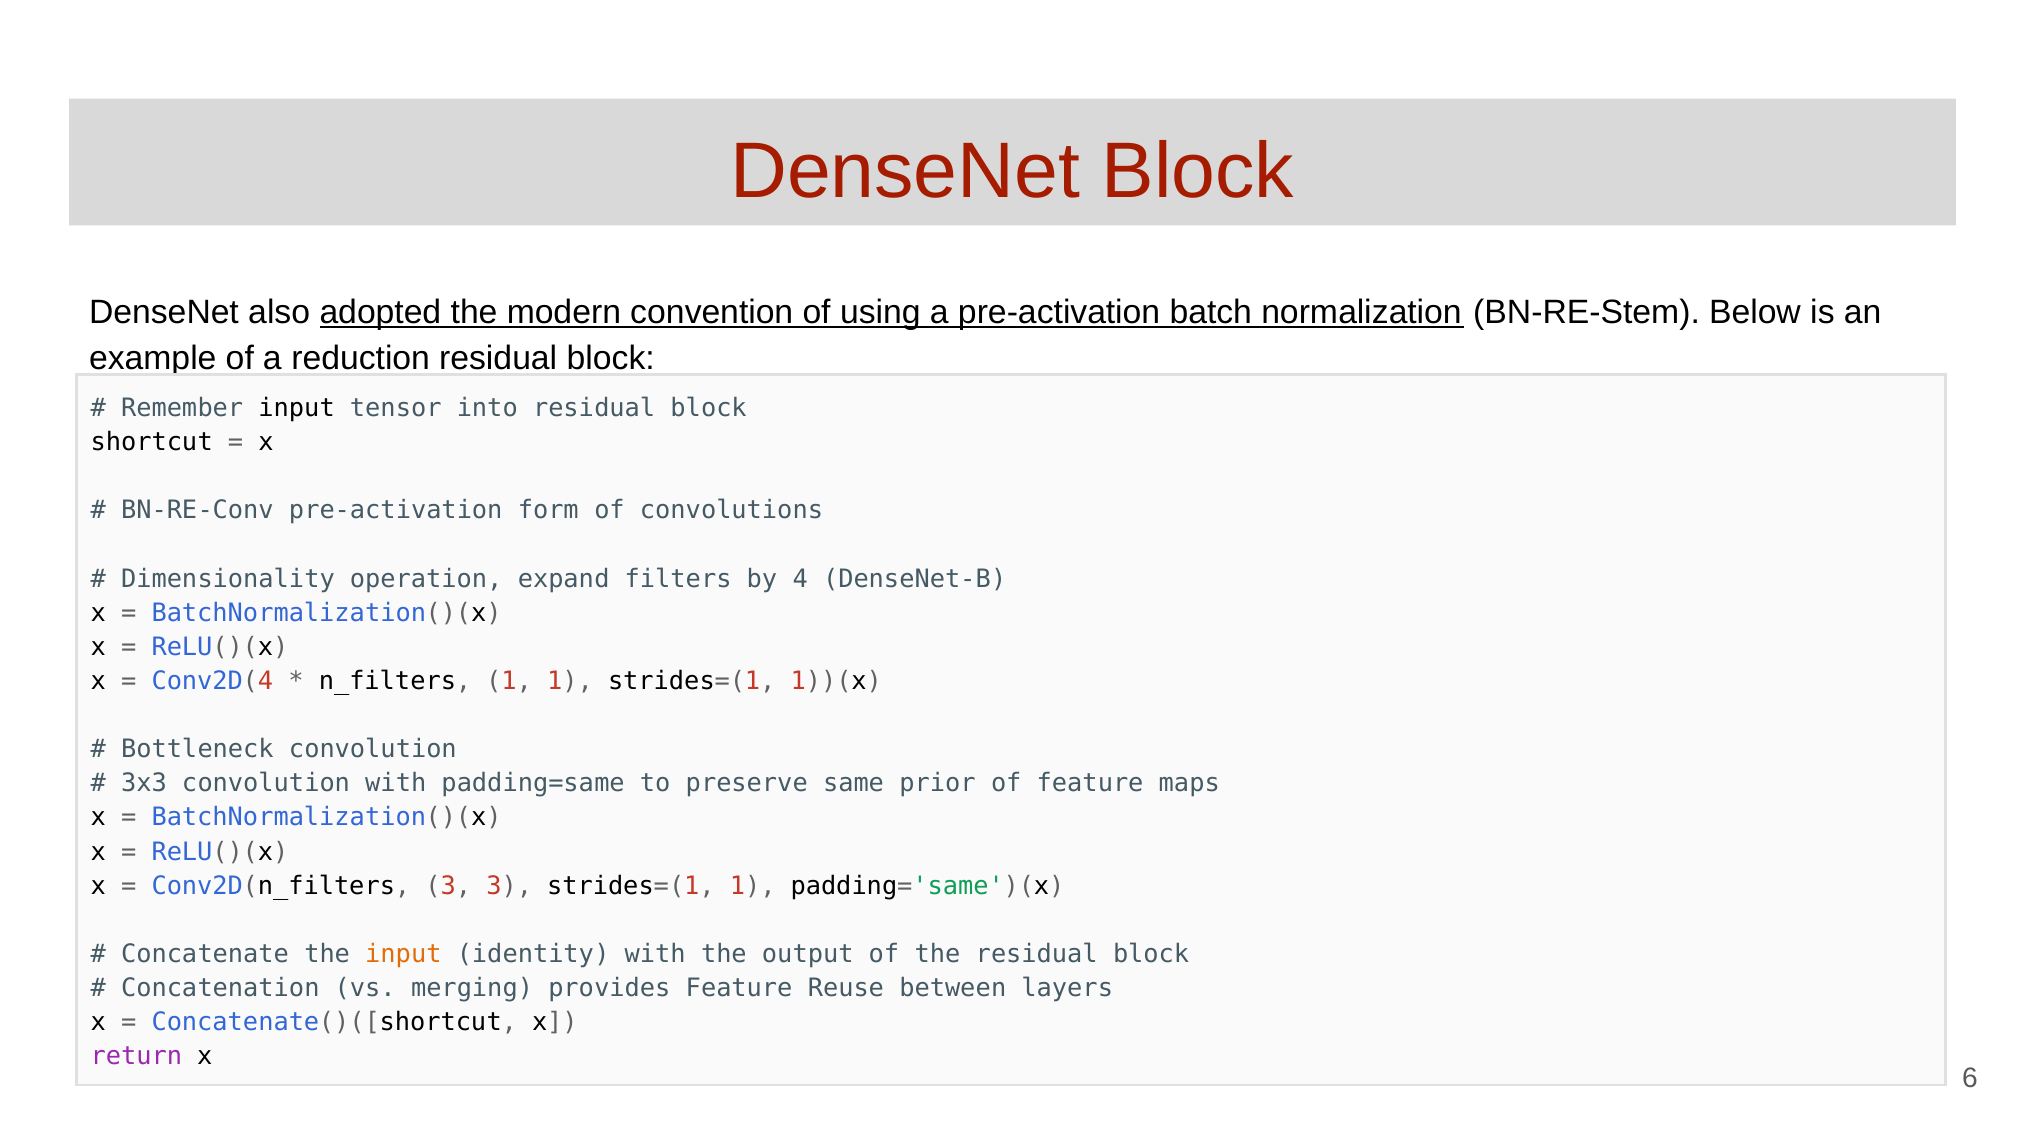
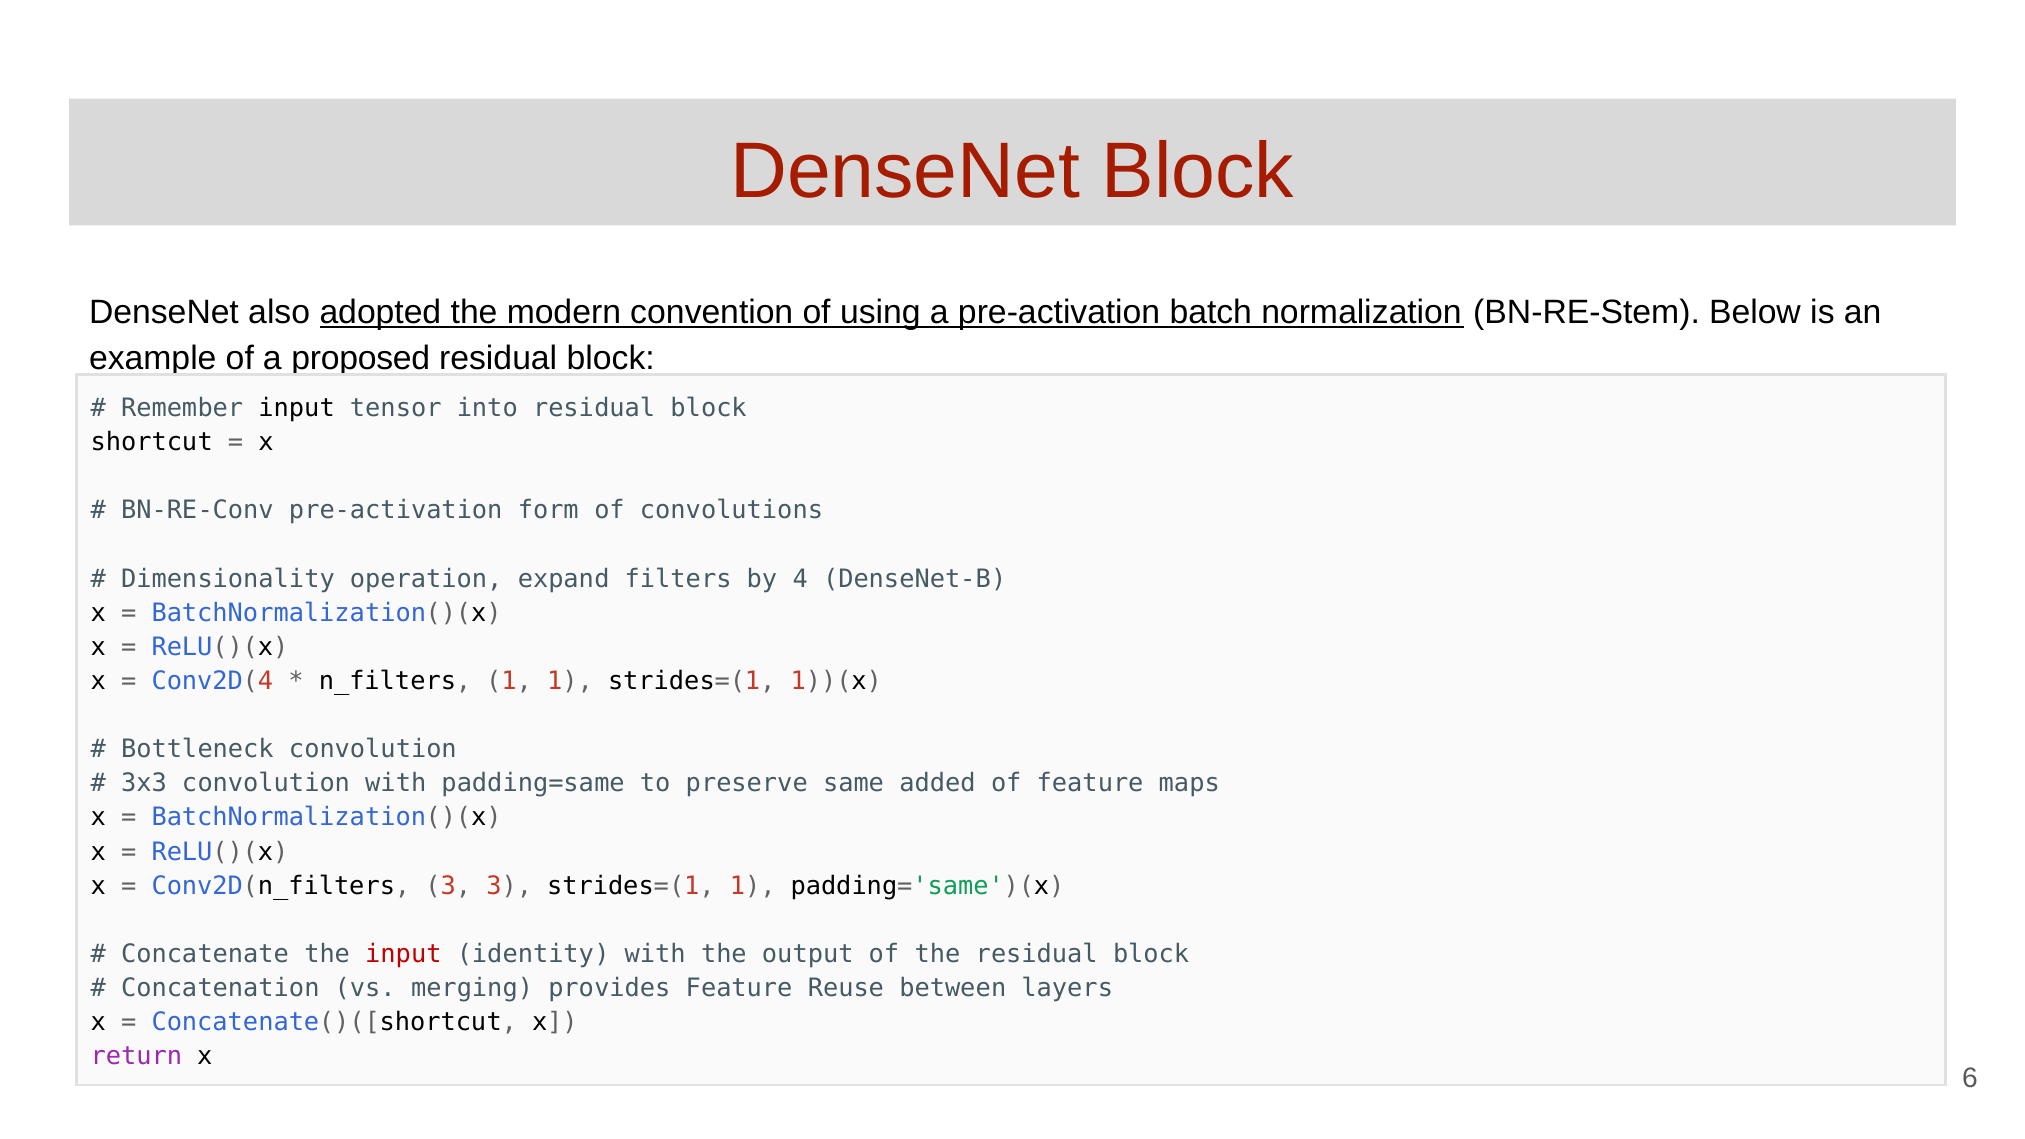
reduction: reduction -> proposed
prior: prior -> added
input at (403, 954) colour: orange -> red
